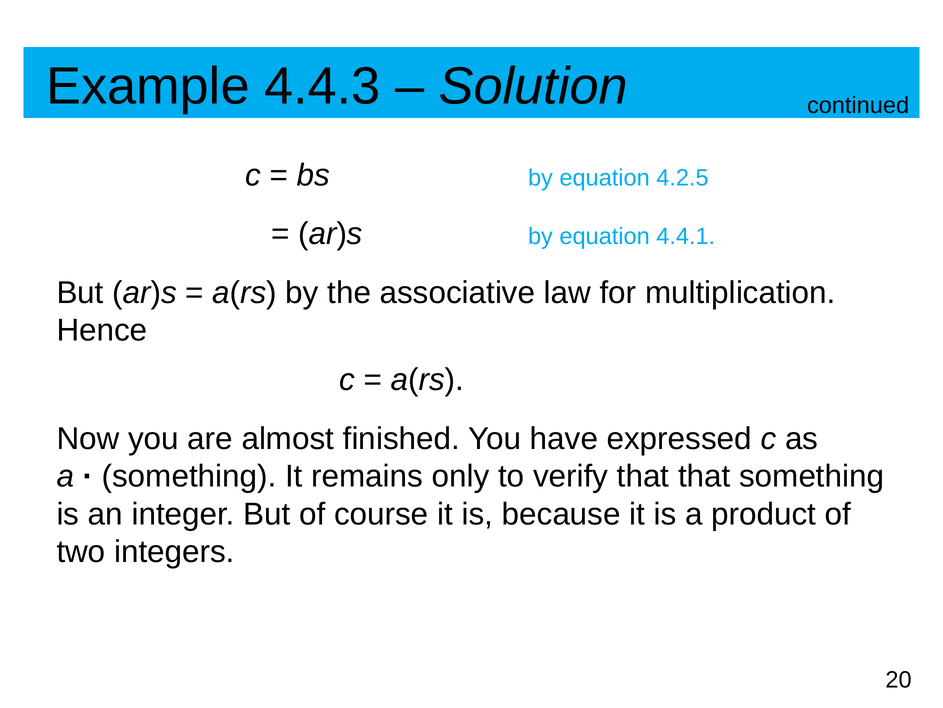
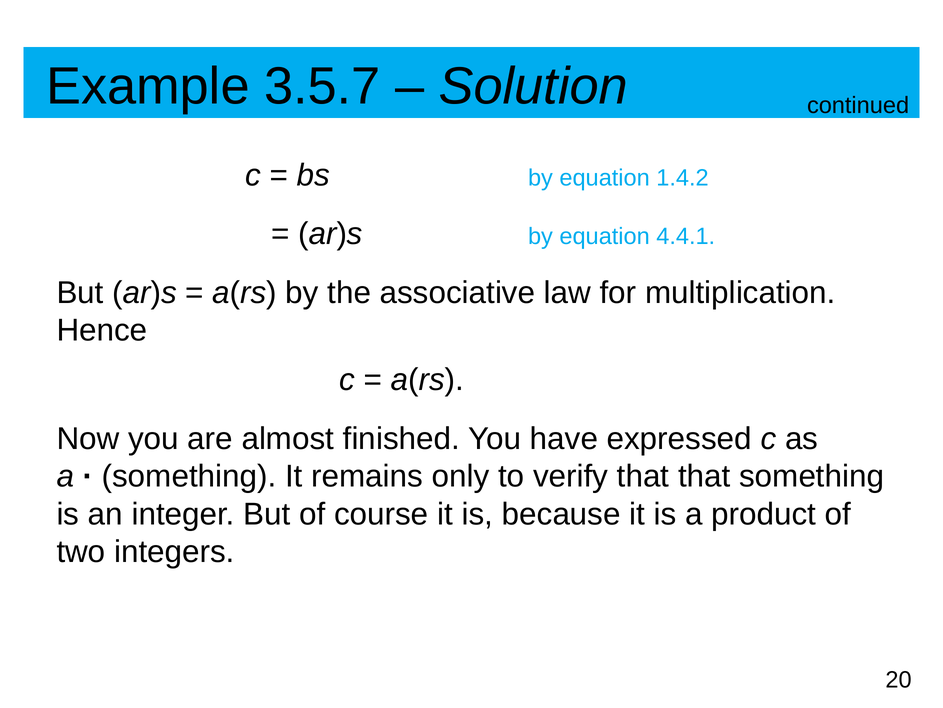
4.4.3: 4.4.3 -> 3.5.7
4.2.5: 4.2.5 -> 1.4.2
